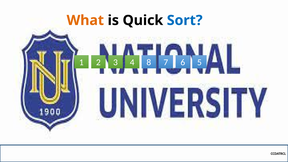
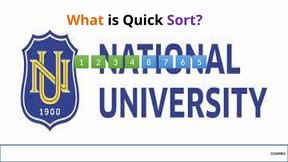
Sort colour: blue -> purple
